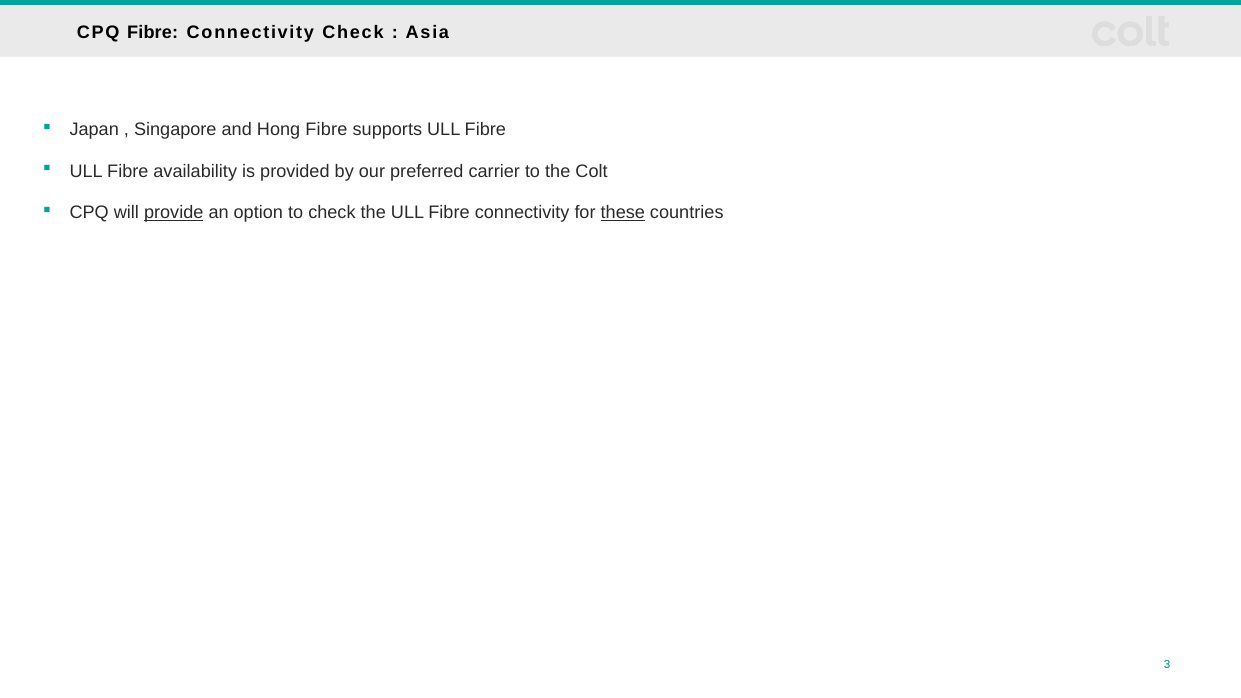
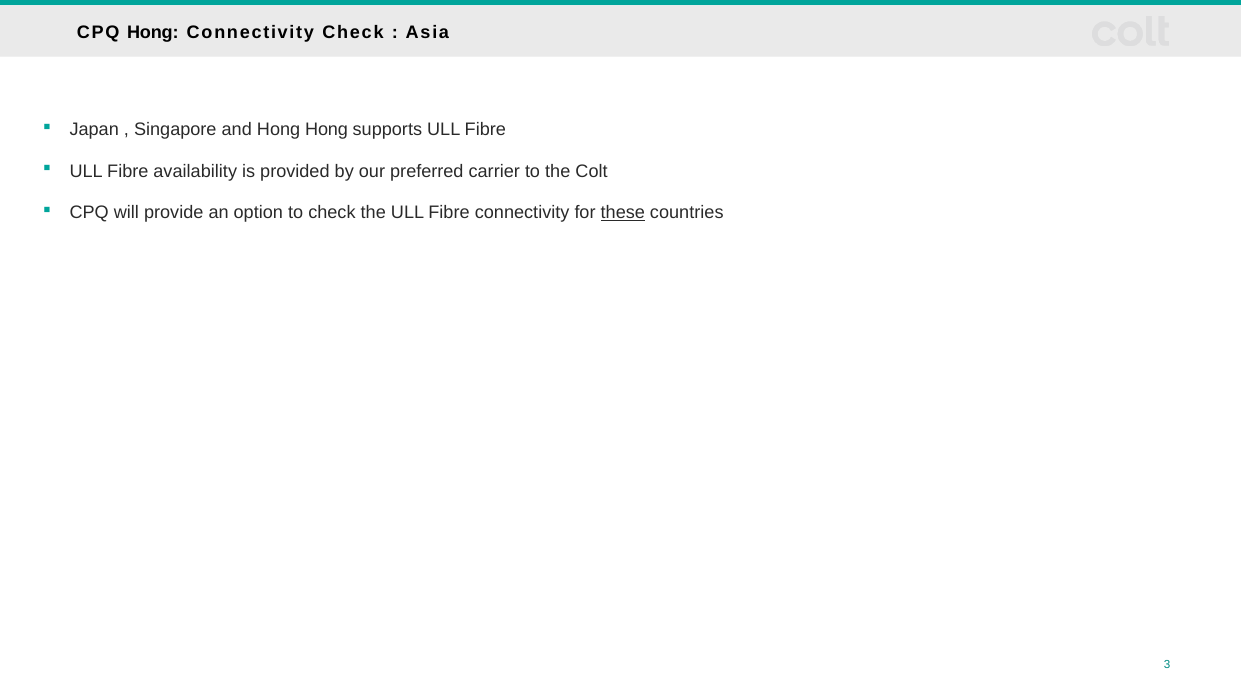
CPQ Fibre: Fibre -> Hong
Hong Fibre: Fibre -> Hong
provide underline: present -> none
